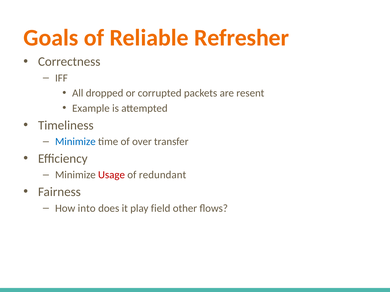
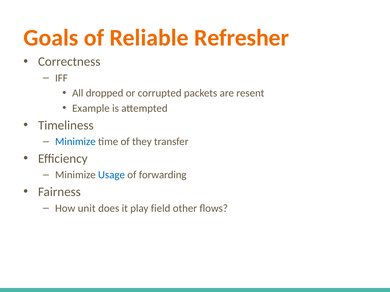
over: over -> they
Usage colour: red -> blue
redundant: redundant -> forwarding
into: into -> unit
